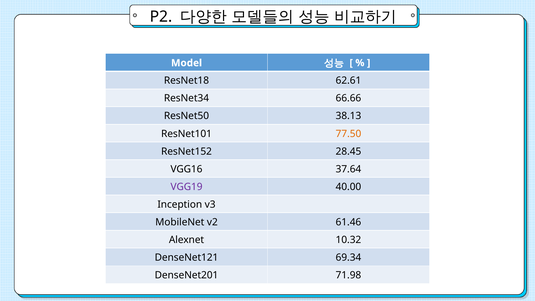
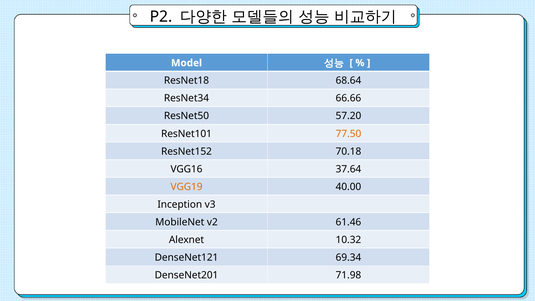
62.61: 62.61 -> 68.64
38.13: 38.13 -> 57.20
28.45: 28.45 -> 70.18
VGG19 colour: purple -> orange
